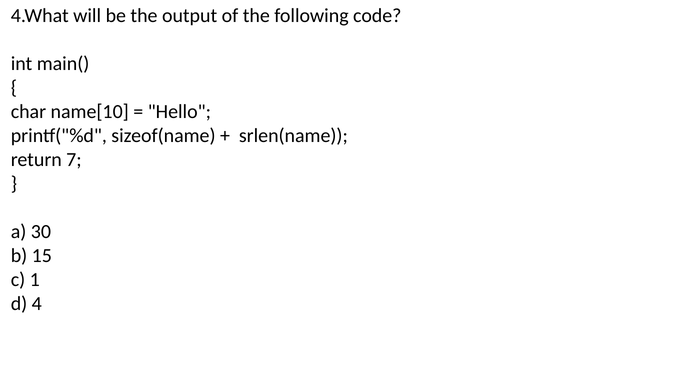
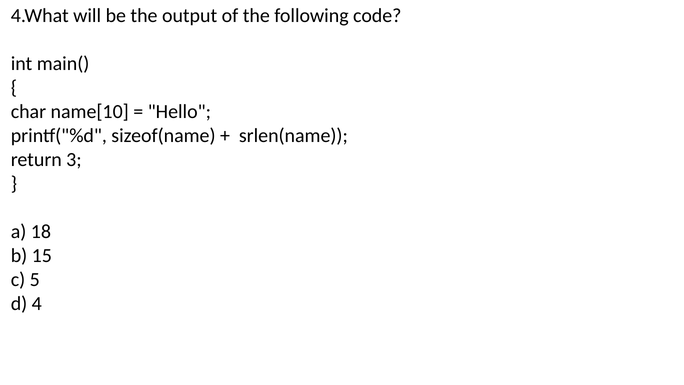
7: 7 -> 3
30: 30 -> 18
1: 1 -> 5
